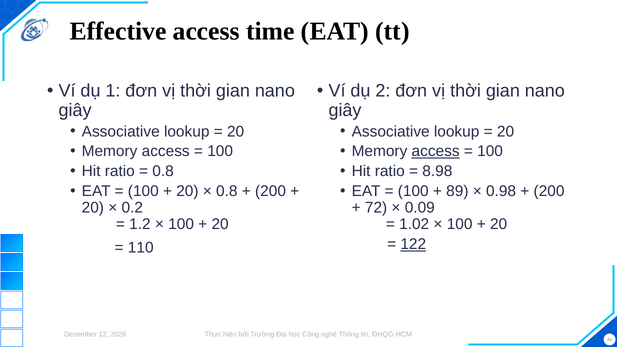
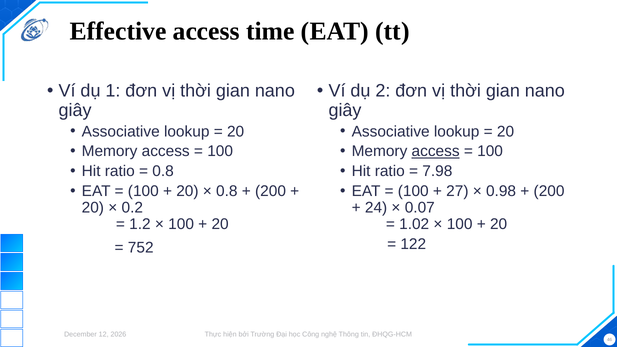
8.98: 8.98 -> 7.98
89: 89 -> 27
72: 72 -> 24
0.09: 0.09 -> 0.07
122 underline: present -> none
110: 110 -> 752
